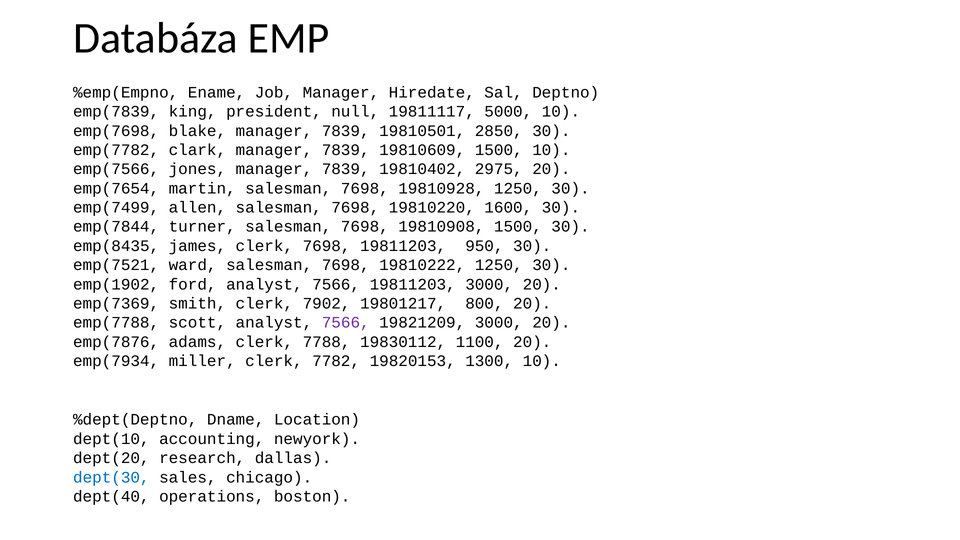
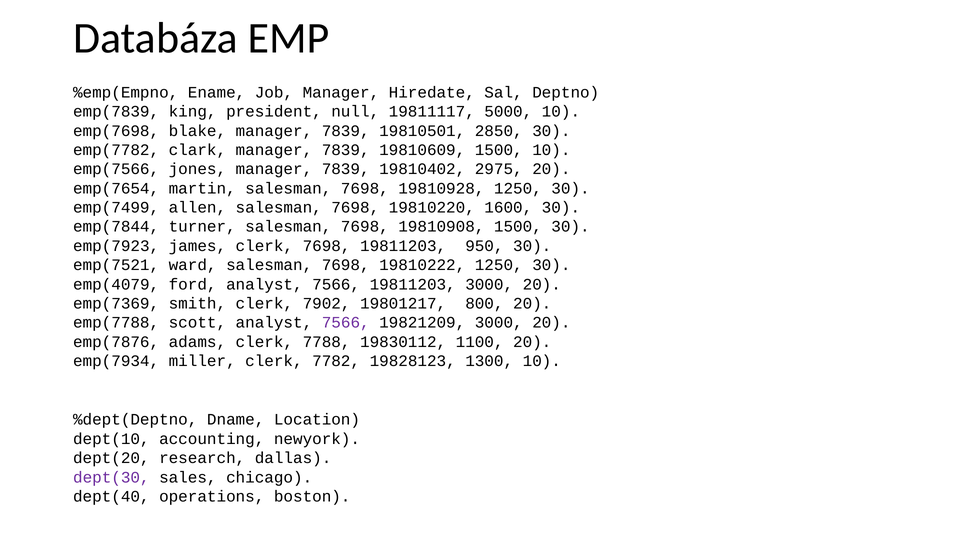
emp(8435: emp(8435 -> emp(7923
emp(1902: emp(1902 -> emp(4079
19820153: 19820153 -> 19828123
dept(30 colour: blue -> purple
